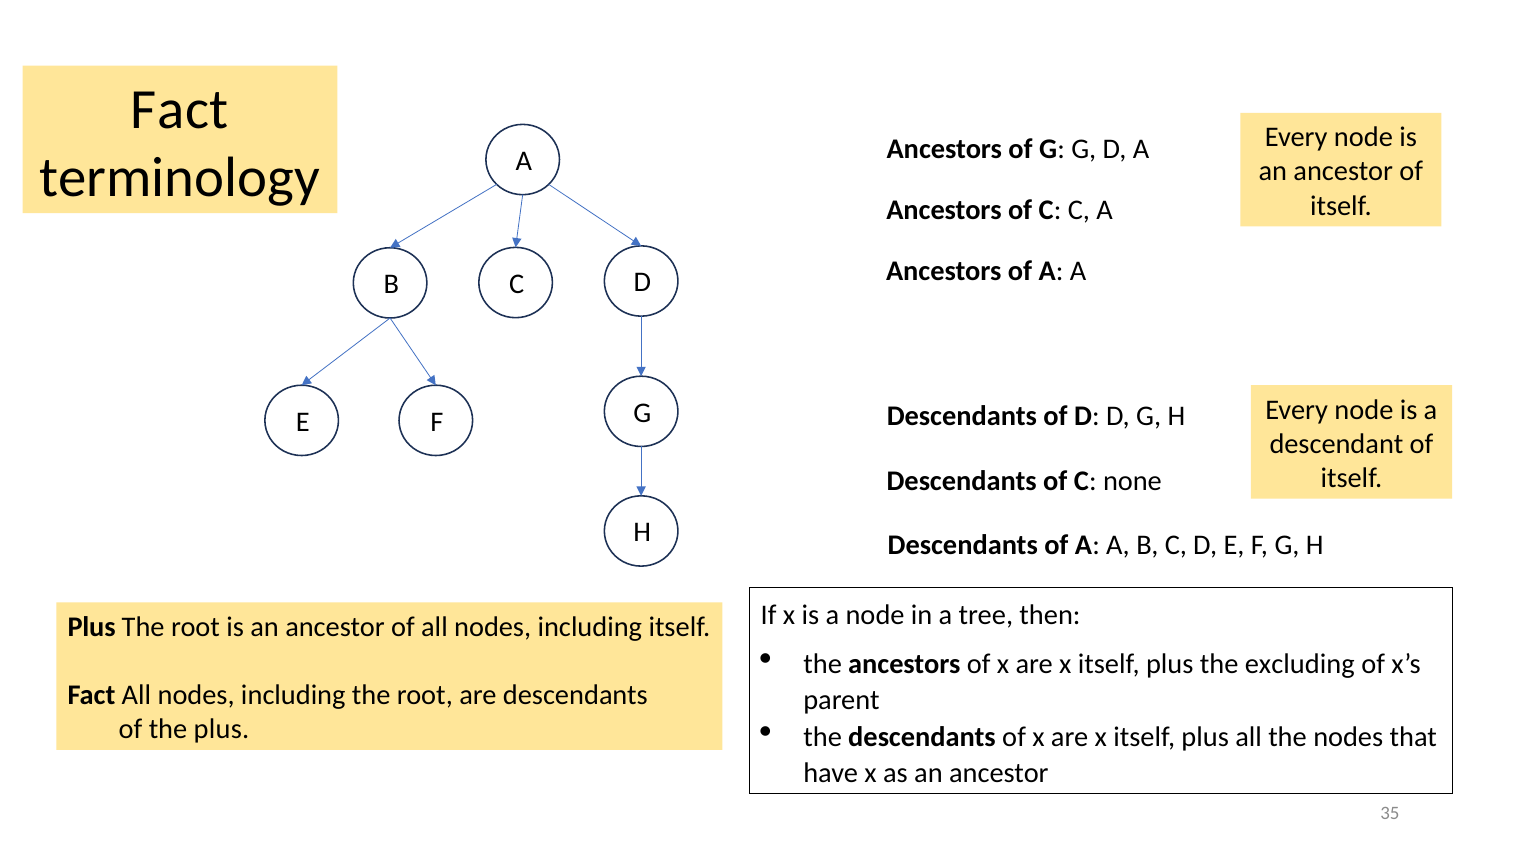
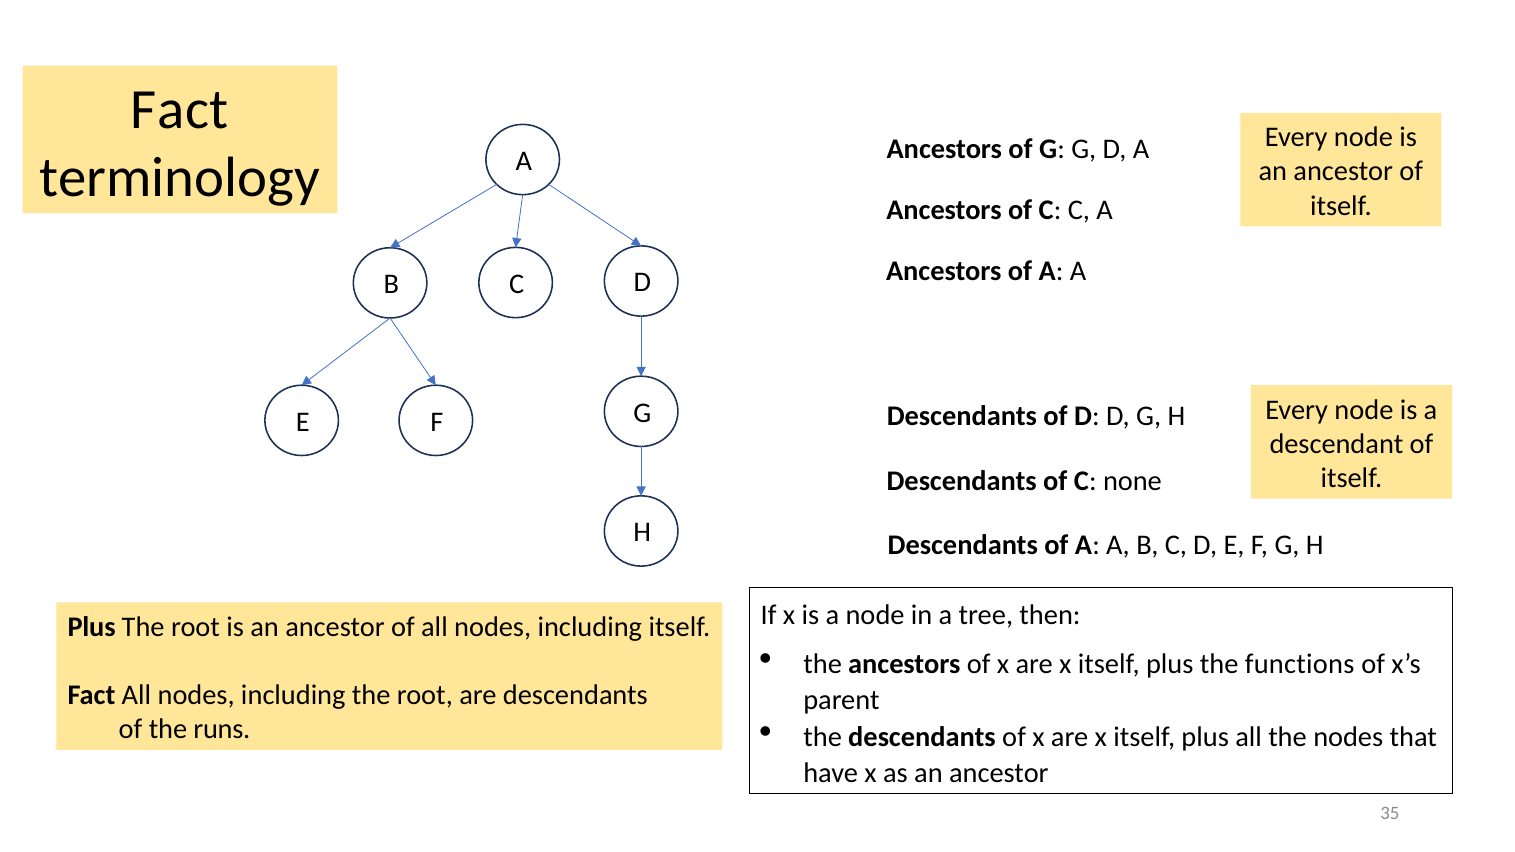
excluding: excluding -> functions
the plus: plus -> runs
